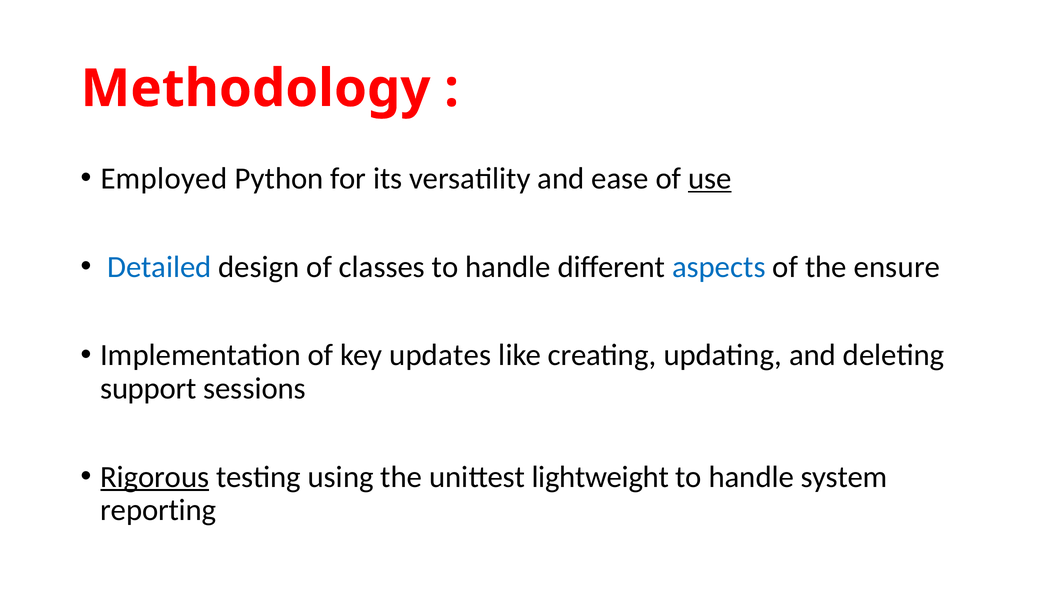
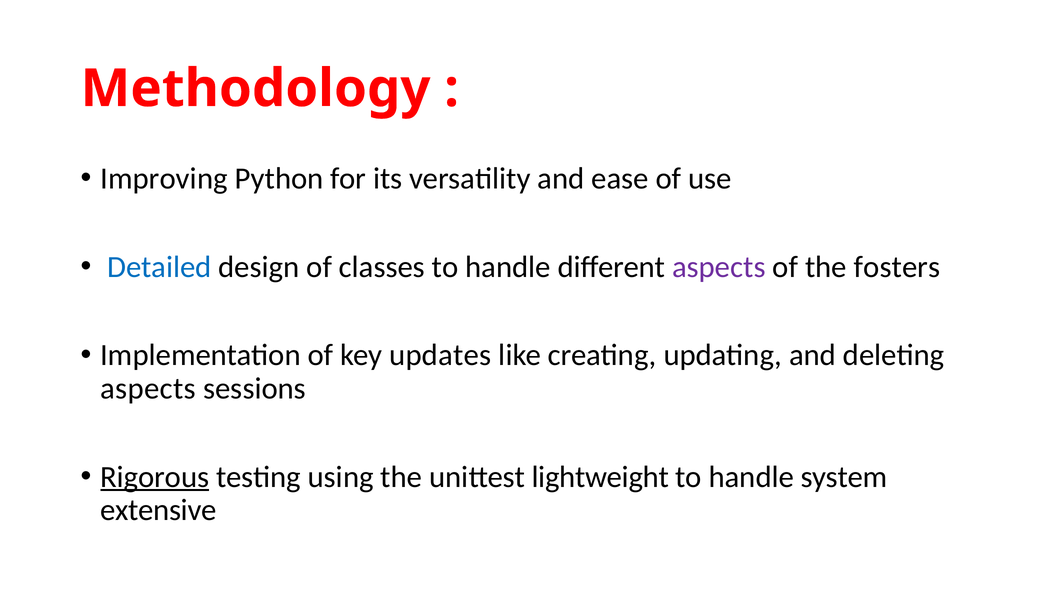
Employed: Employed -> Improving
use underline: present -> none
aspects at (719, 267) colour: blue -> purple
ensure: ensure -> fosters
support at (148, 388): support -> aspects
reporting: reporting -> extensive
